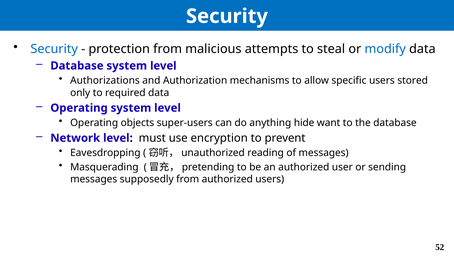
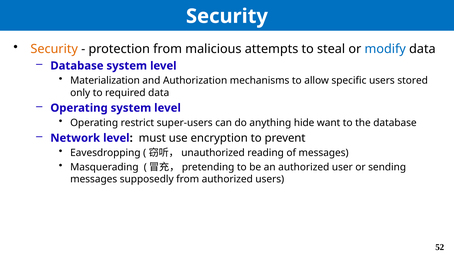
Security at (54, 49) colour: blue -> orange
Authorizations: Authorizations -> Materialization
objects: objects -> restrict
